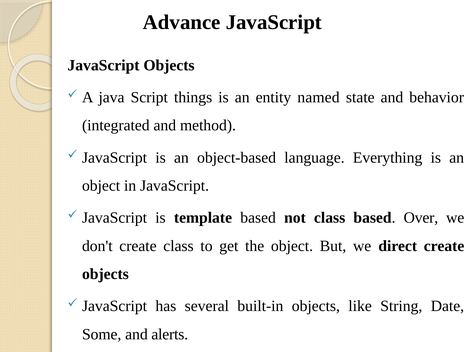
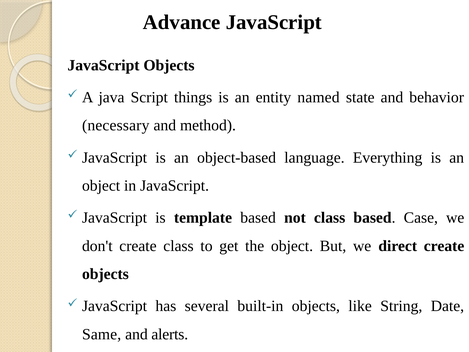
integrated: integrated -> necessary
Over: Over -> Case
Some: Some -> Same
